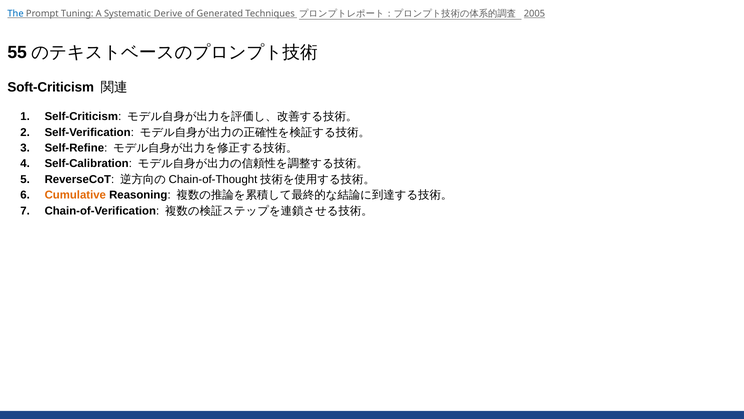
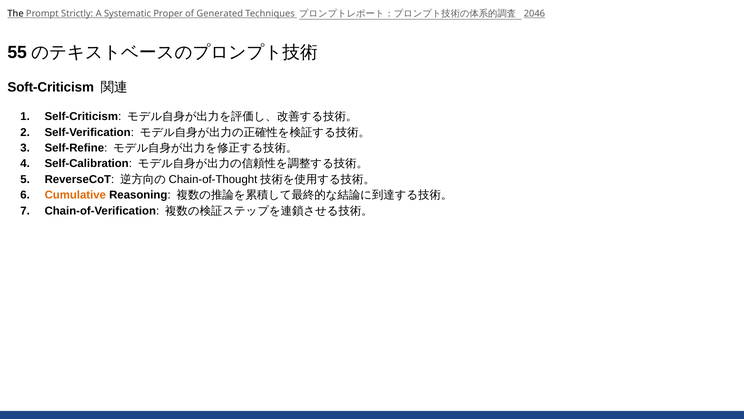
The colour: blue -> black
Tuning: Tuning -> Strictly
Derive: Derive -> Proper
2005: 2005 -> 2046
